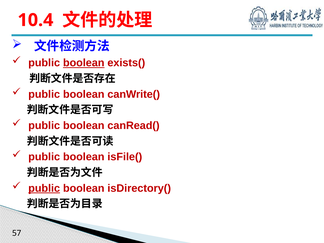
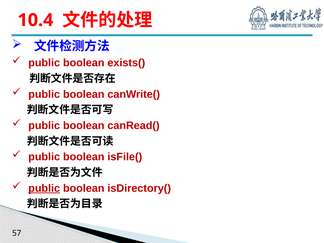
boolean at (84, 63) underline: present -> none
